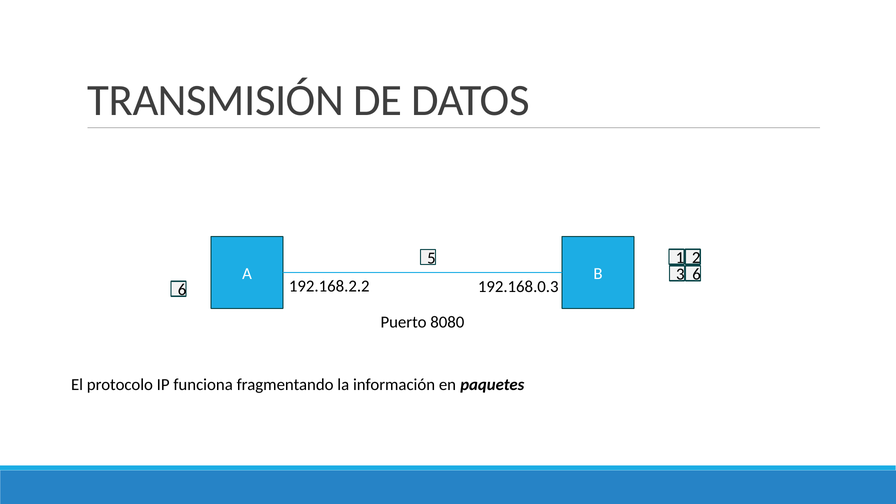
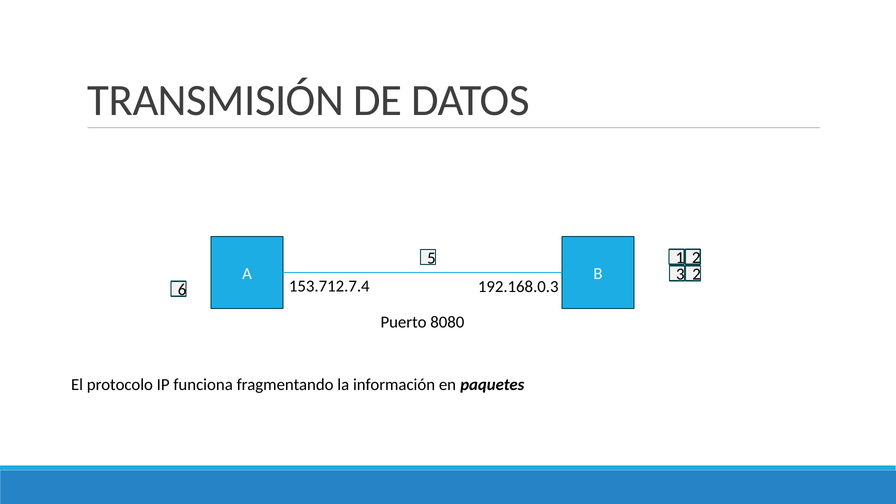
3 6: 6 -> 2
192.168.2.2: 192.168.2.2 -> 153.712.7.4
